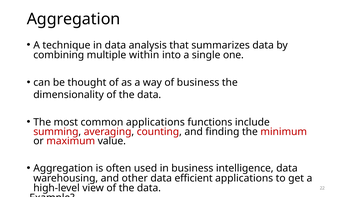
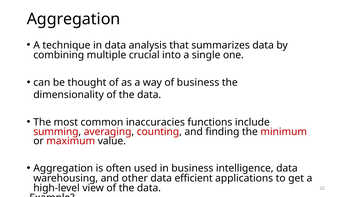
within: within -> crucial
common applications: applications -> inaccuracies
